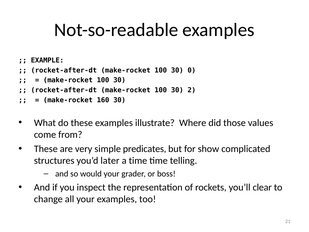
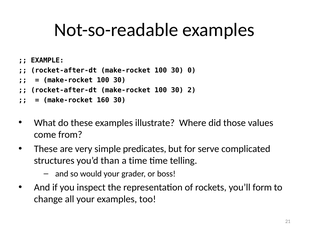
show: show -> serve
later: later -> than
clear: clear -> form
